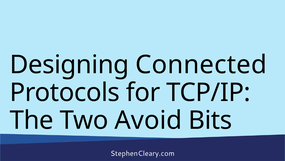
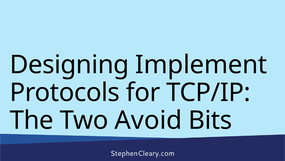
Connected: Connected -> Implement
